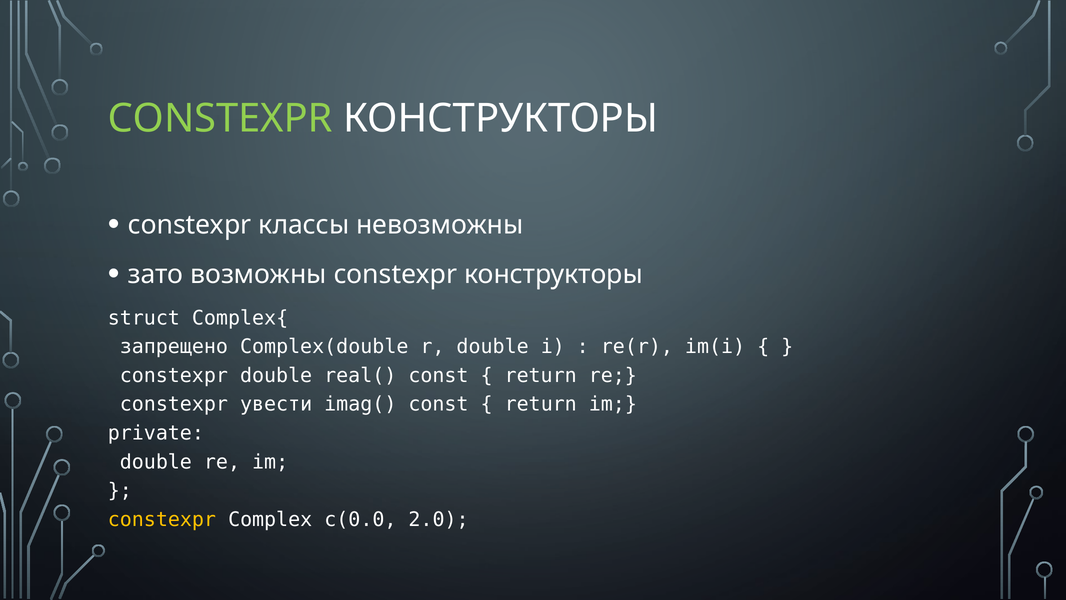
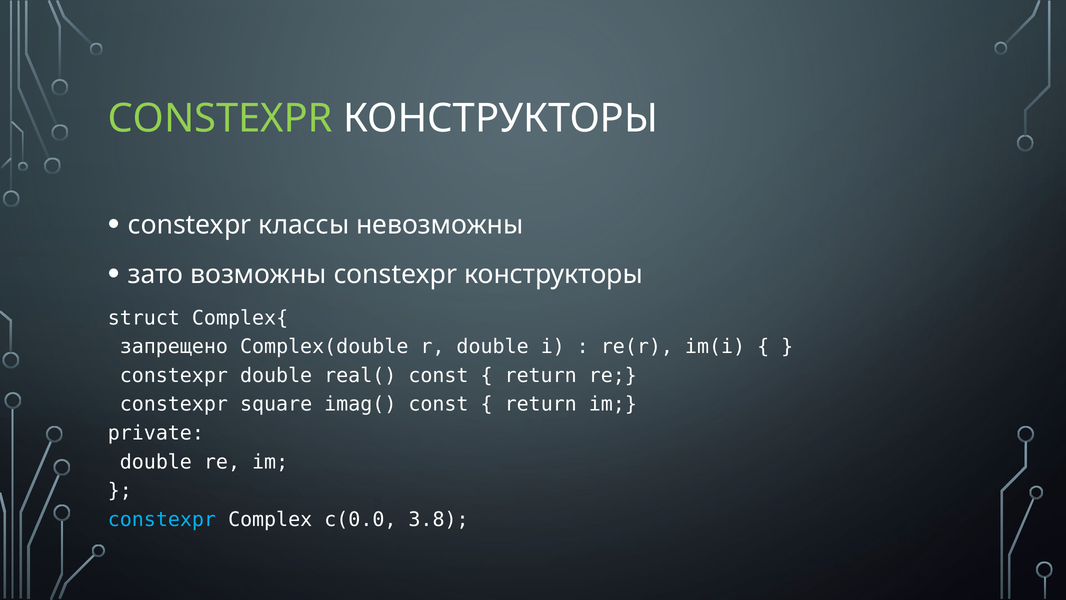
увести: увести -> square
constexpr at (162, 519) colour: yellow -> light blue
2.0: 2.0 -> 3.8
